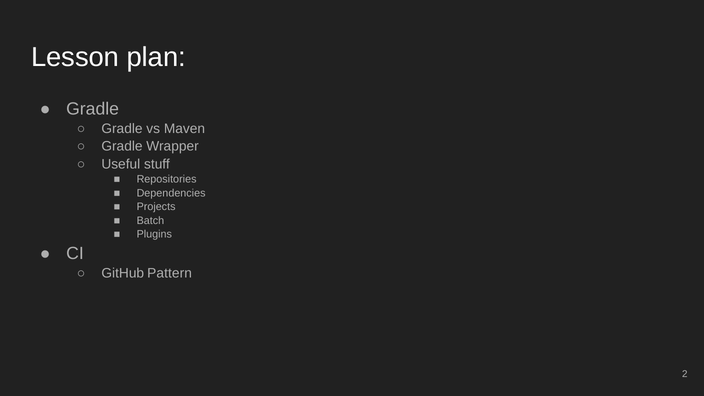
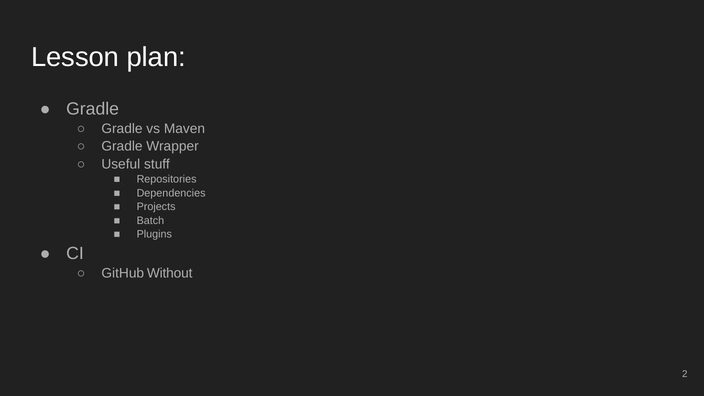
Pattern: Pattern -> Without
